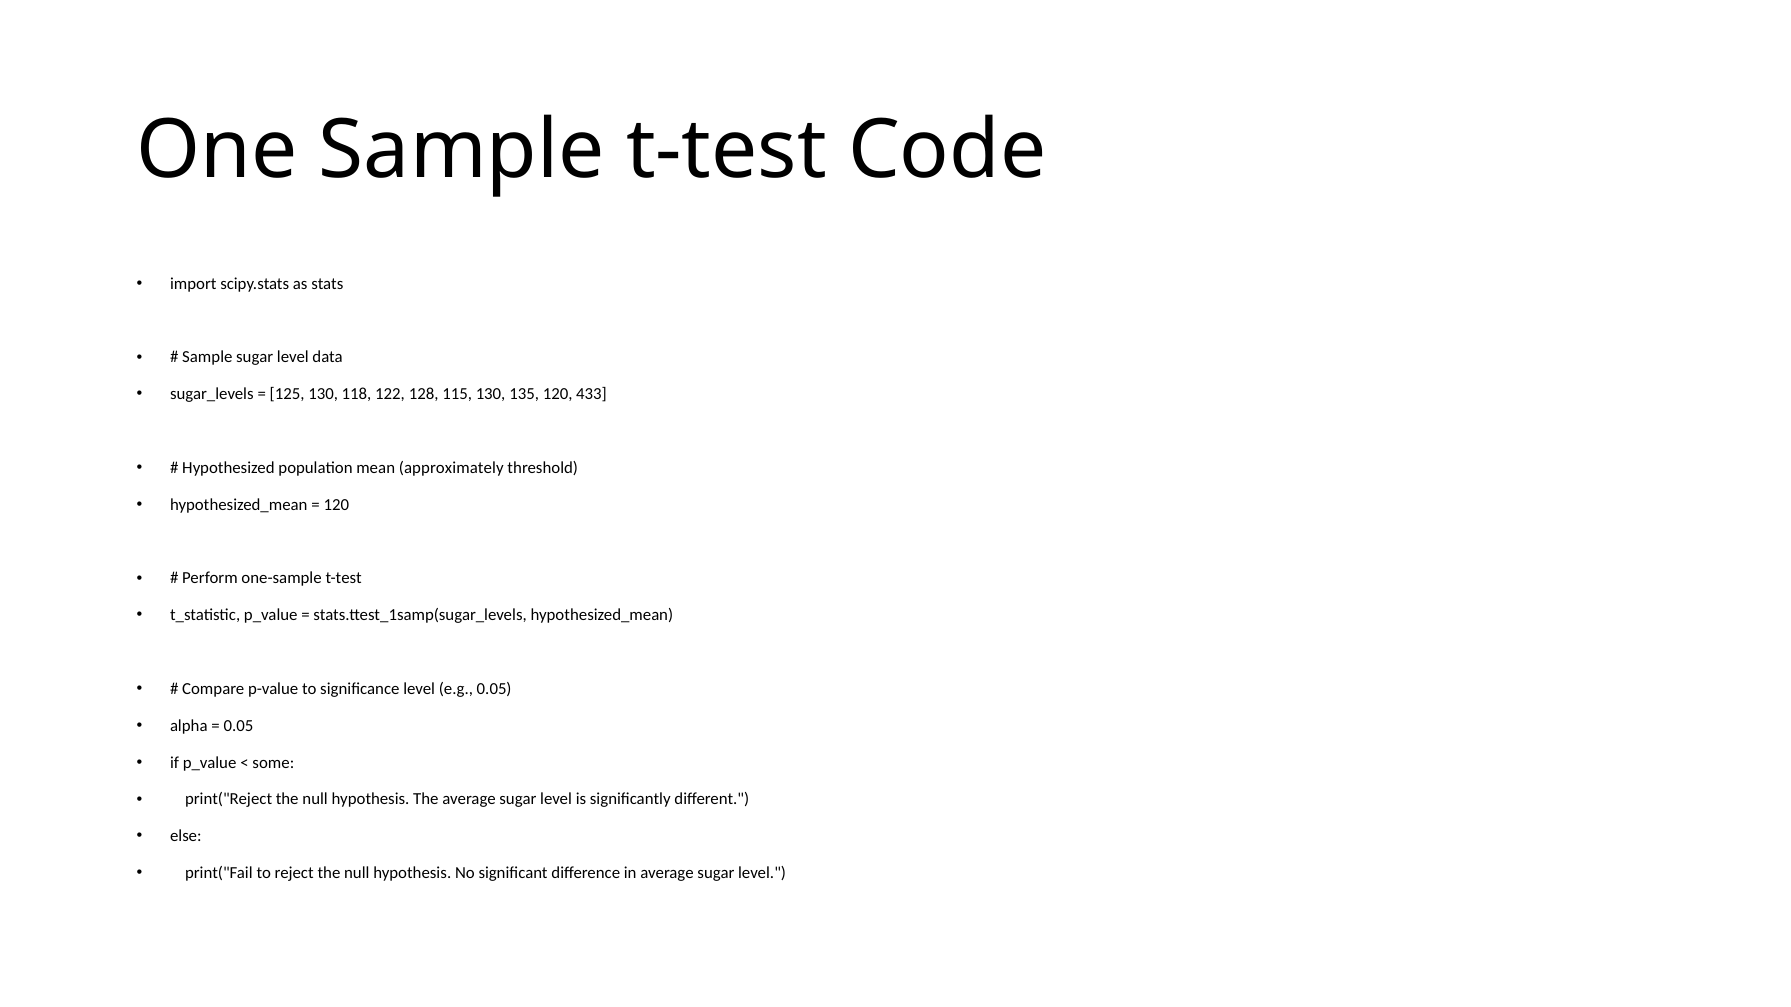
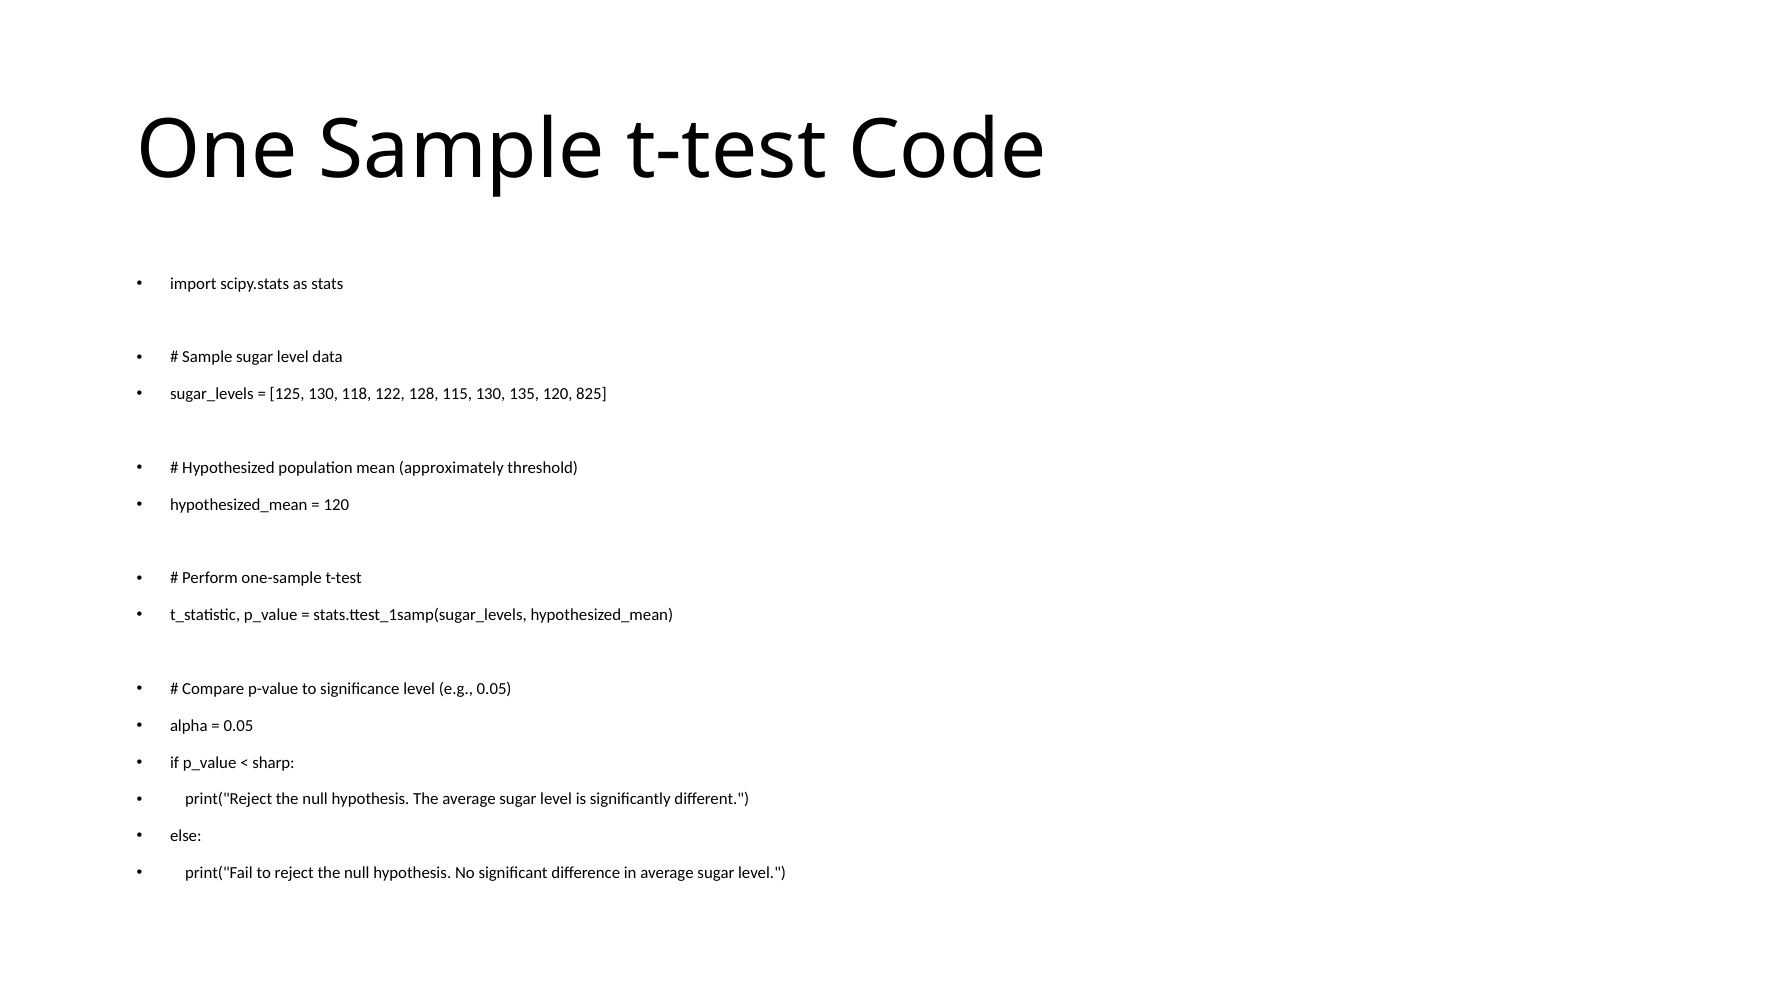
433: 433 -> 825
some: some -> sharp
